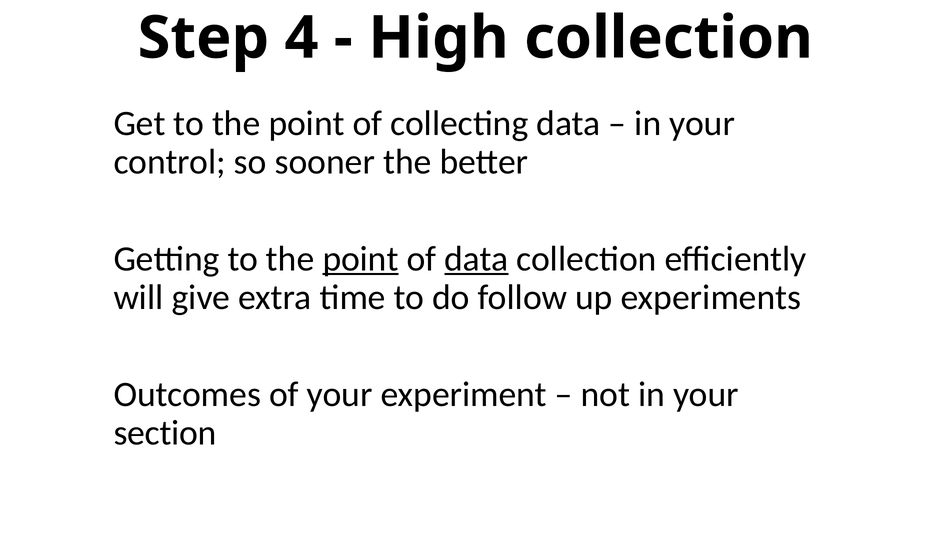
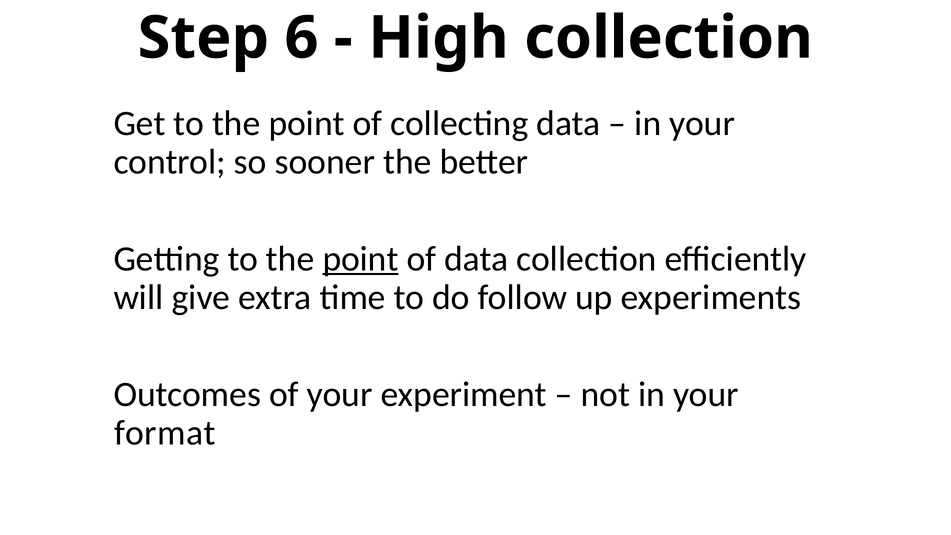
4: 4 -> 6
data at (476, 259) underline: present -> none
section: section -> format
